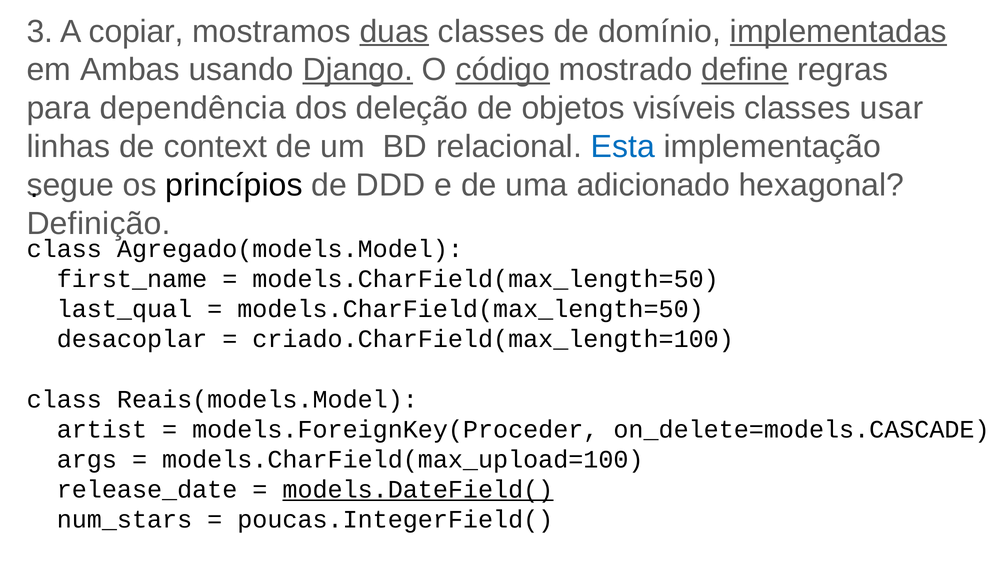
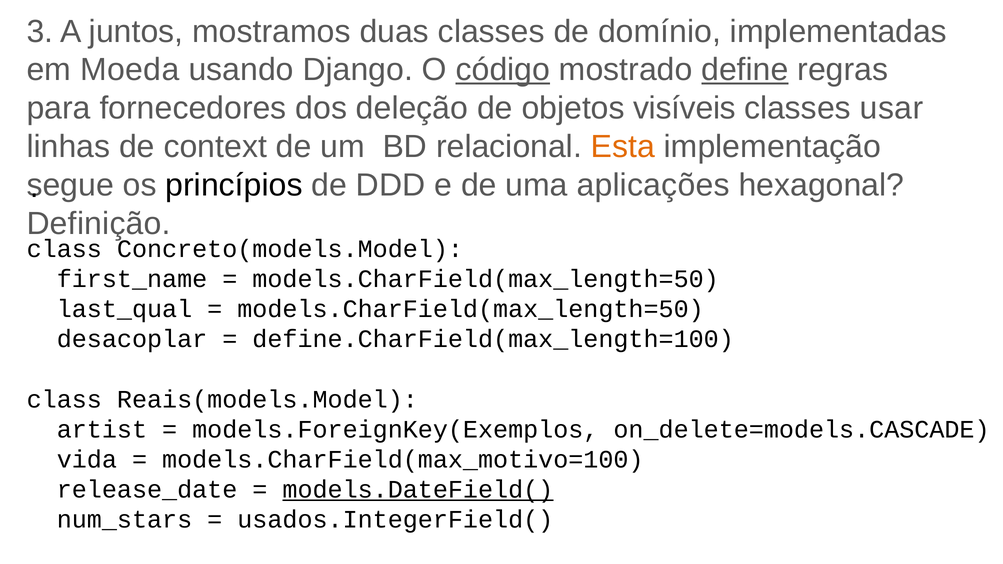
copiar: copiar -> juntos
duas underline: present -> none
implementadas underline: present -> none
Ambas: Ambas -> Moeda
Django underline: present -> none
dependência: dependência -> fornecedores
Esta colour: blue -> orange
adicionado: adicionado -> aplicações
Agregado(models.Model: Agregado(models.Model -> Concreto(models.Model
criado.CharField(max_length=100: criado.CharField(max_length=100 -> define.CharField(max_length=100
models.ForeignKey(Proceder: models.ForeignKey(Proceder -> models.ForeignKey(Exemplos
args: args -> vida
models.CharField(max_upload=100: models.CharField(max_upload=100 -> models.CharField(max_motivo=100
poucas.IntegerField(: poucas.IntegerField( -> usados.IntegerField(
